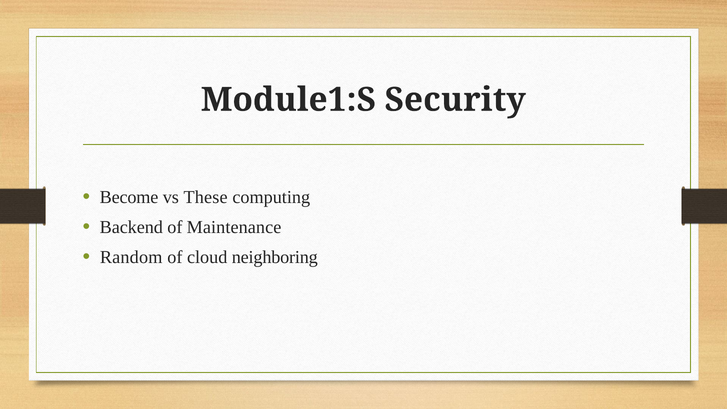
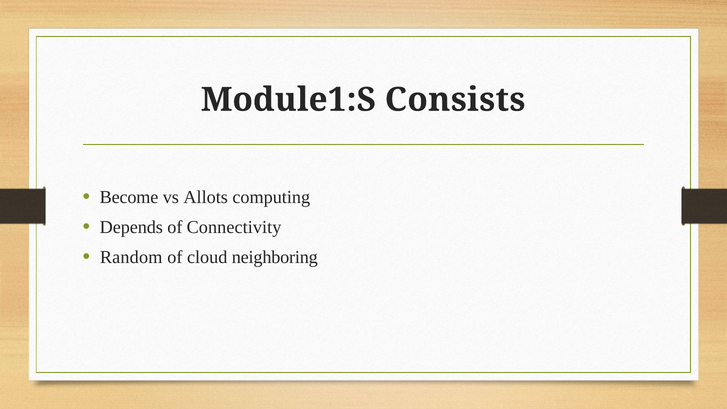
Security: Security -> Consists
These: These -> Allots
Backend: Backend -> Depends
Maintenance: Maintenance -> Connectivity
